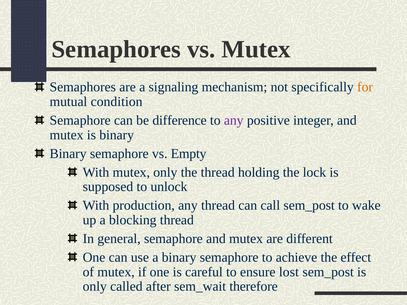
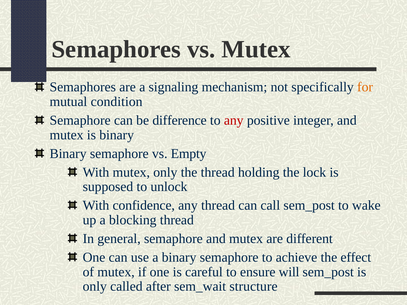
any at (234, 120) colour: purple -> red
production: production -> confidence
lost: lost -> will
therefore: therefore -> structure
